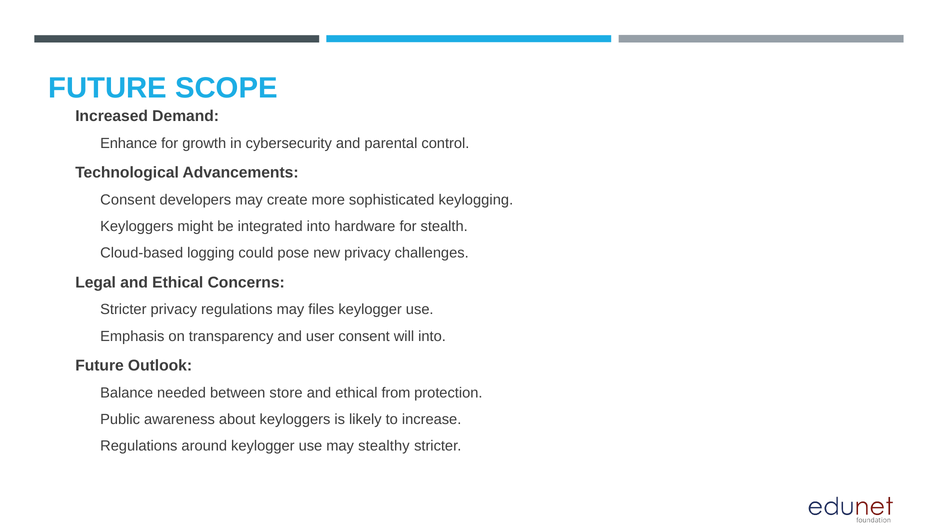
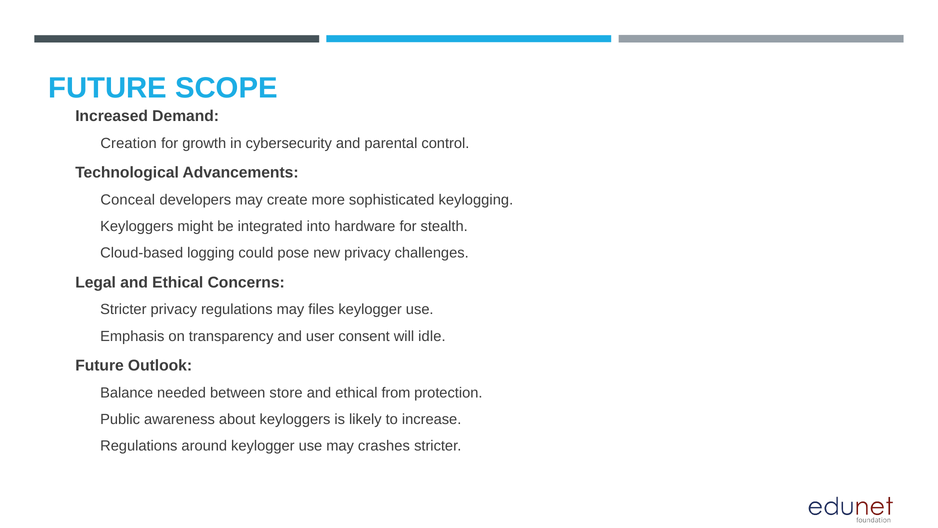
Enhance: Enhance -> Creation
Consent at (128, 200): Consent -> Conceal
will into: into -> idle
stealthy: stealthy -> crashes
